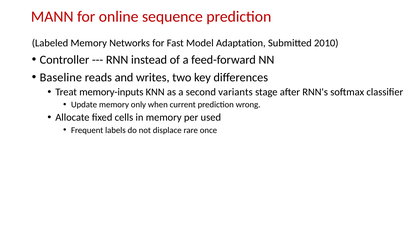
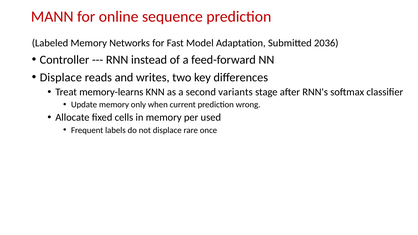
2010: 2010 -> 2036
Baseline at (61, 78): Baseline -> Displace
memory-inputs: memory-inputs -> memory-learns
